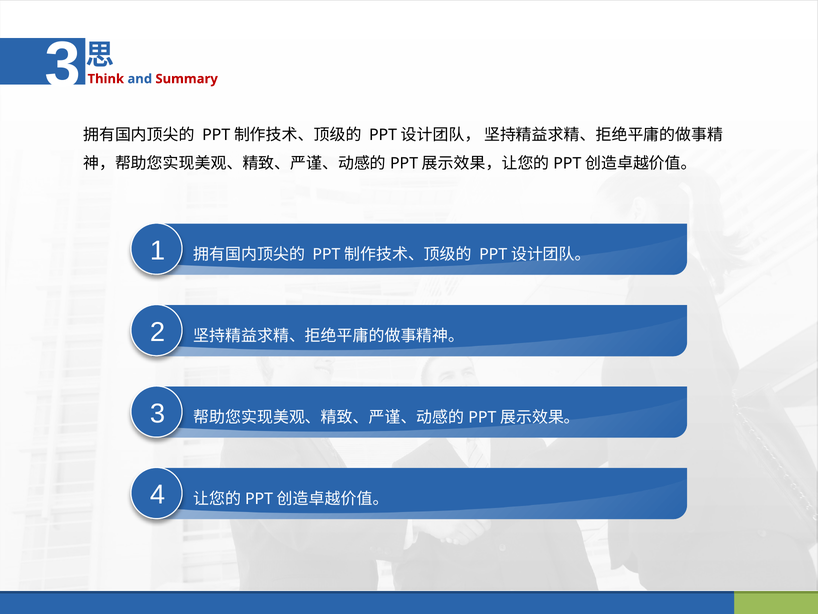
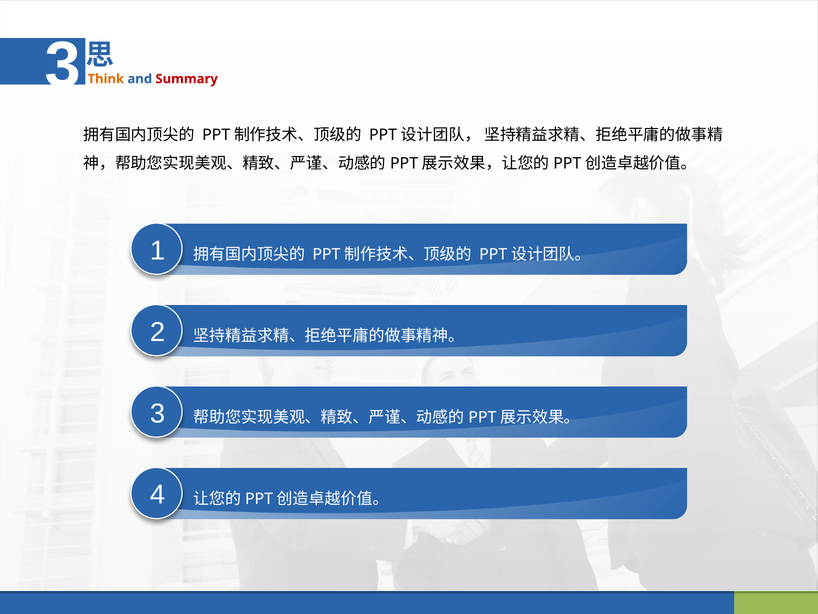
Think colour: red -> orange
